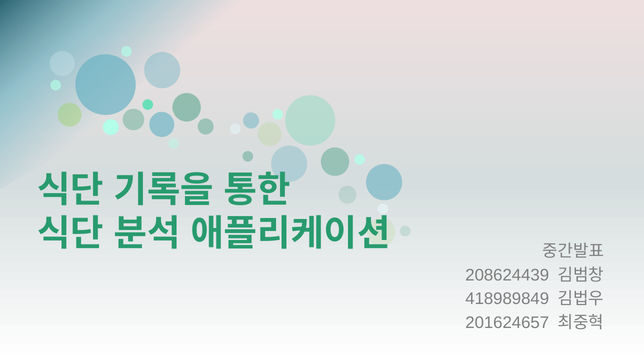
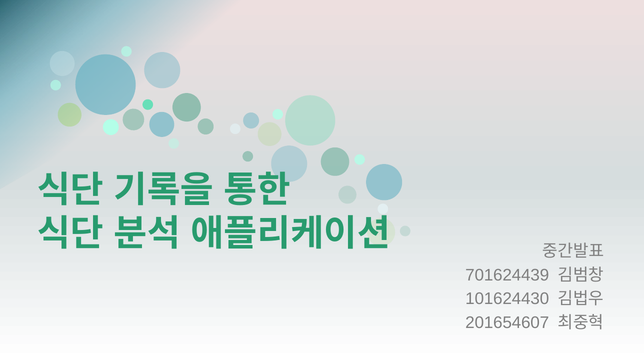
208624439: 208624439 -> 701624439
418989849: 418989849 -> 101624430
201624657: 201624657 -> 201654607
